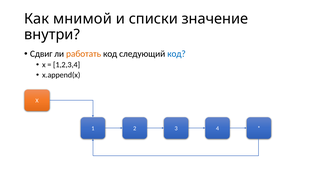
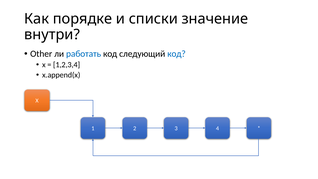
мнимой: мнимой -> порядке
Сдвиг: Сдвиг -> Other
работать colour: orange -> blue
